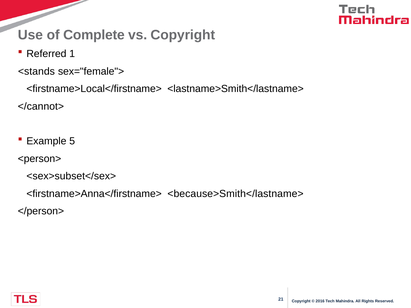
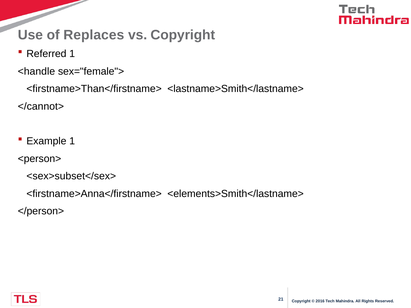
Complete: Complete -> Replaces
<stands: <stands -> <handle
<firstname>Local</firstname>: <firstname>Local</firstname> -> <firstname>Than</firstname>
Example 5: 5 -> 1
<because>Smith</lastname>: <because>Smith</lastname> -> <elements>Smith</lastname>
